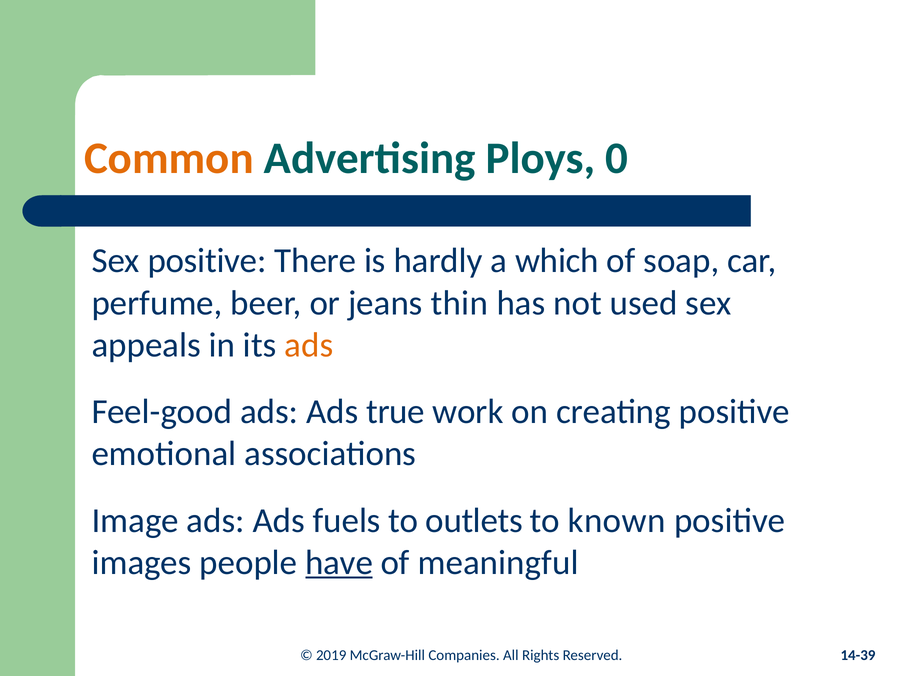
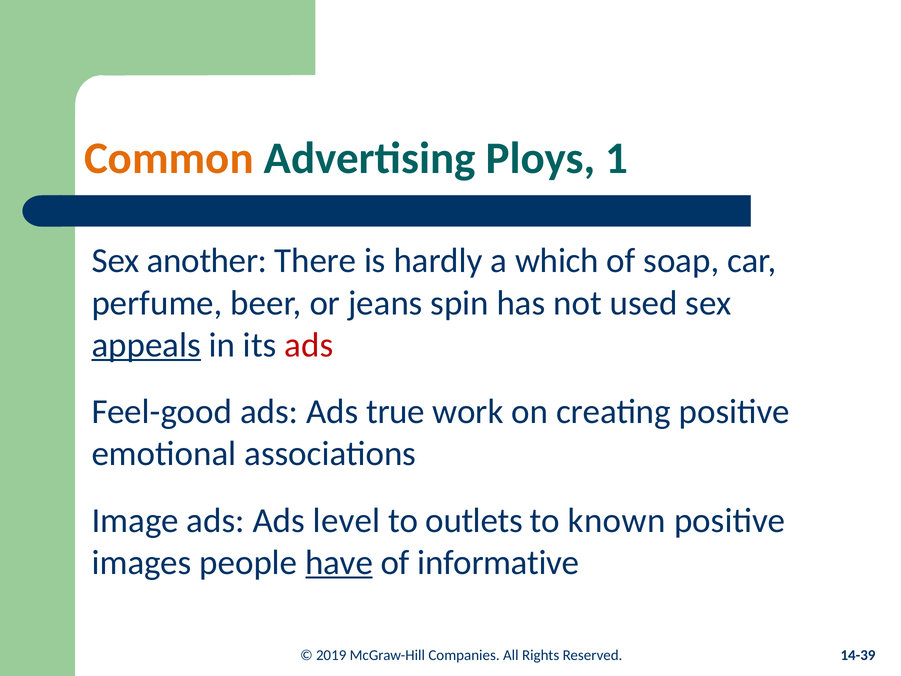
0: 0 -> 1
Sex positive: positive -> another
thin: thin -> spin
appeals underline: none -> present
ads at (309, 345) colour: orange -> red
fuels: fuels -> level
meaningful: meaningful -> informative
